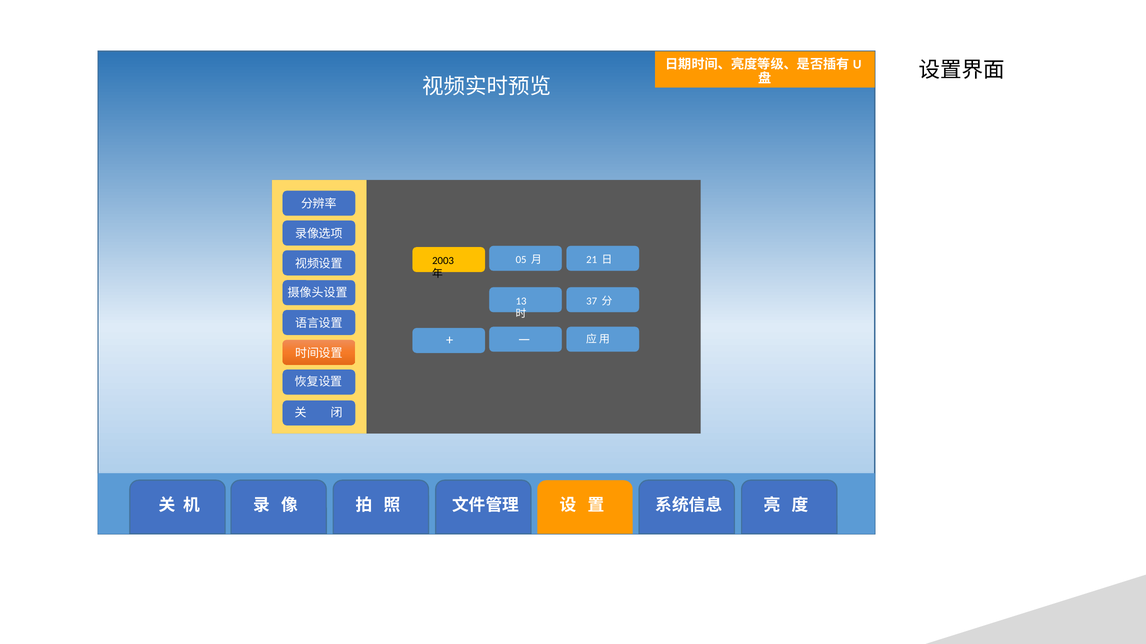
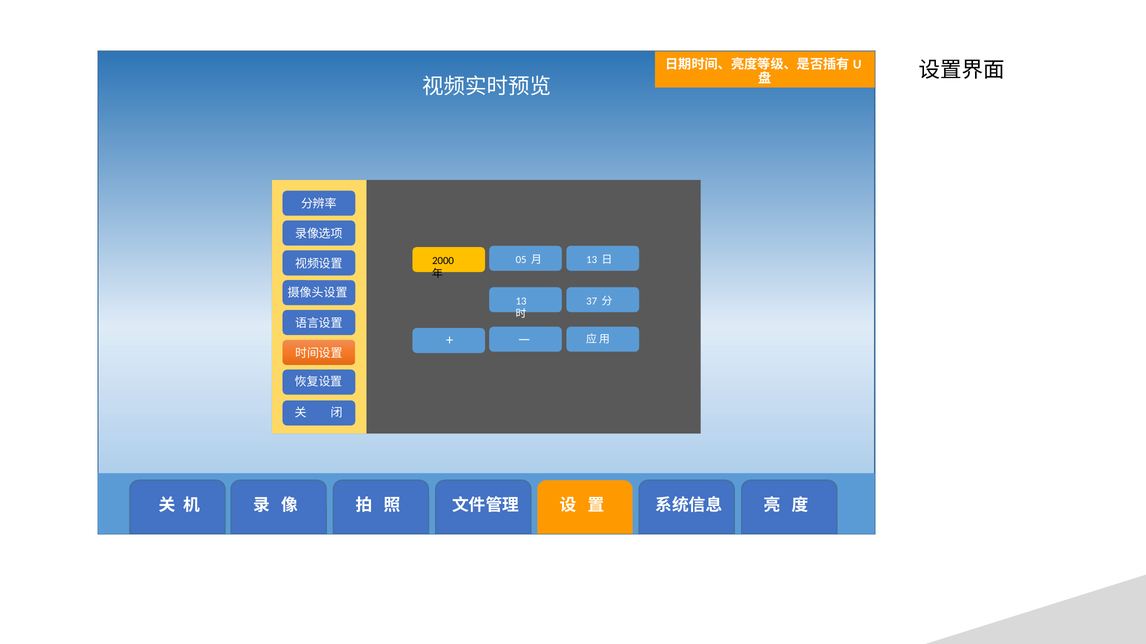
21 at (592, 260): 21 -> 13
2003: 2003 -> 2000
